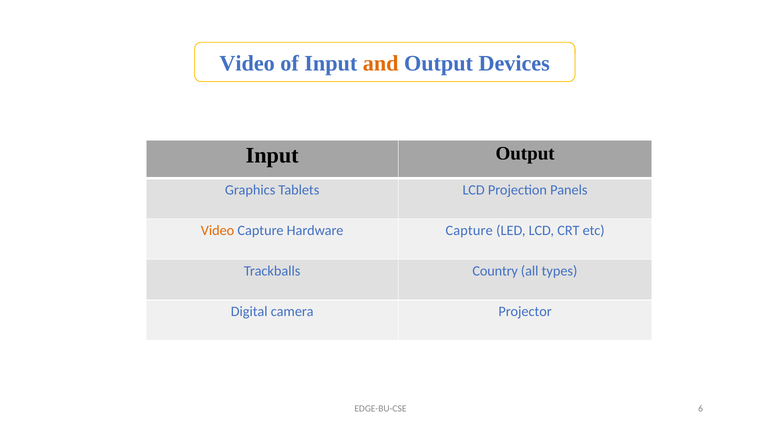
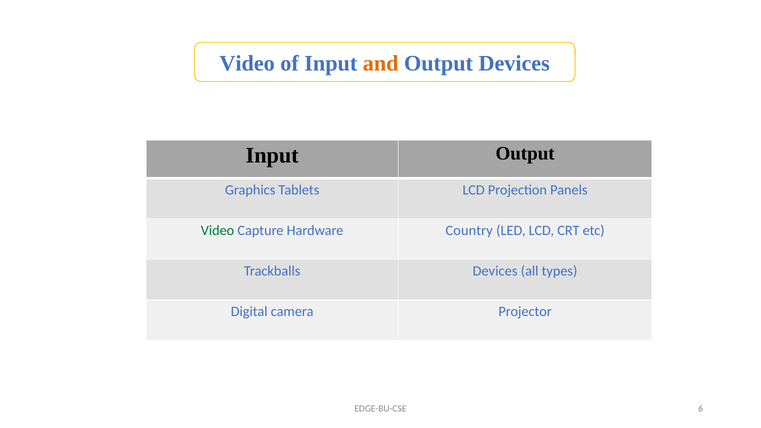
Video at (218, 231) colour: orange -> green
Hardware Capture: Capture -> Country
Trackballs Country: Country -> Devices
